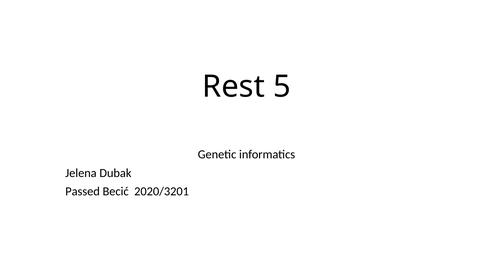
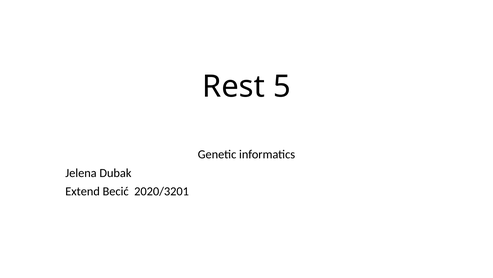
Passed: Passed -> Extend
